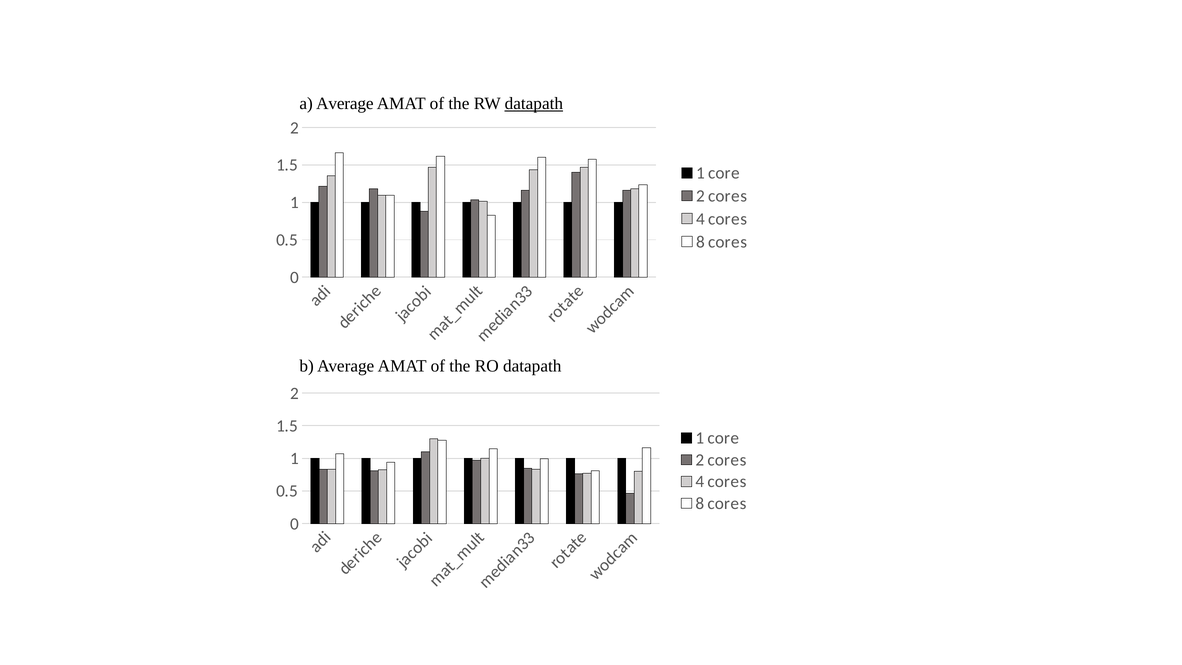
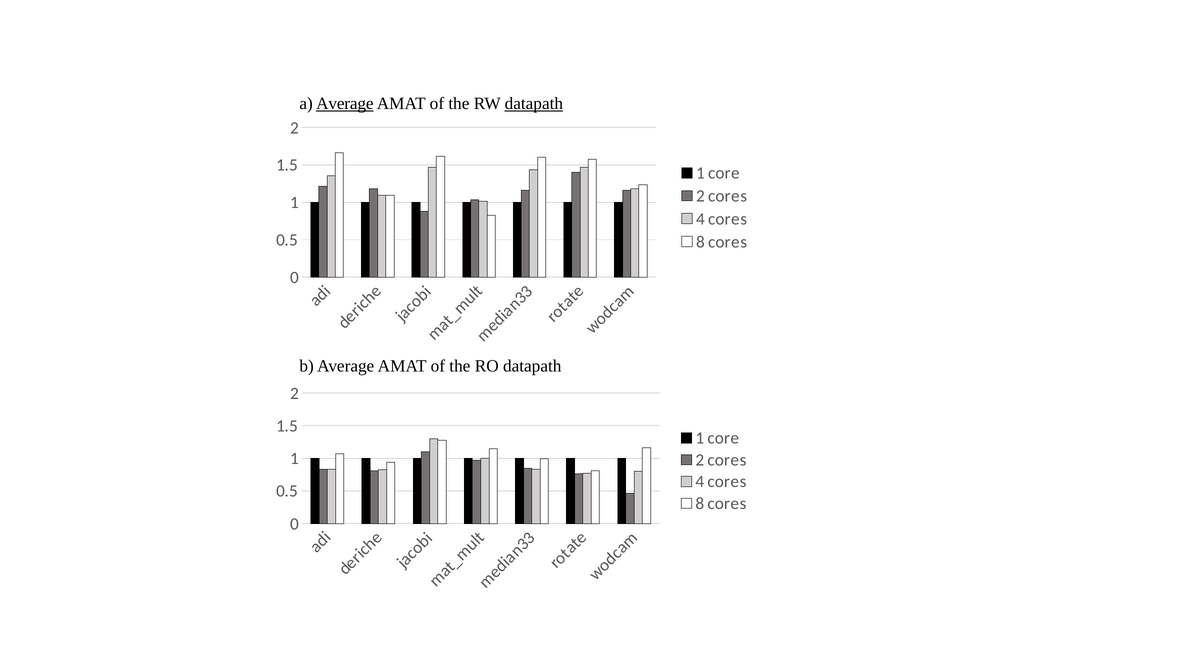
Average at (345, 104) underline: none -> present
